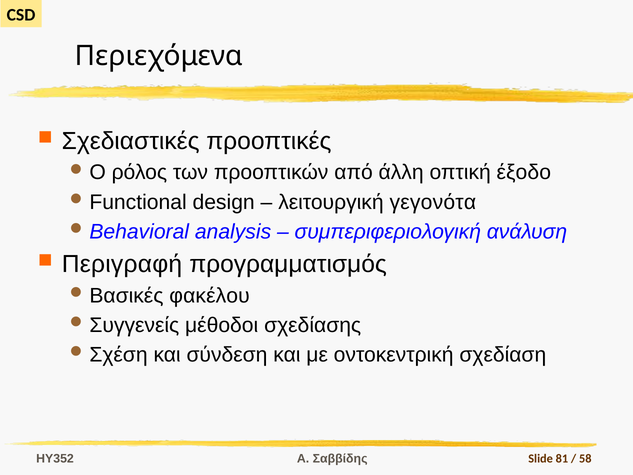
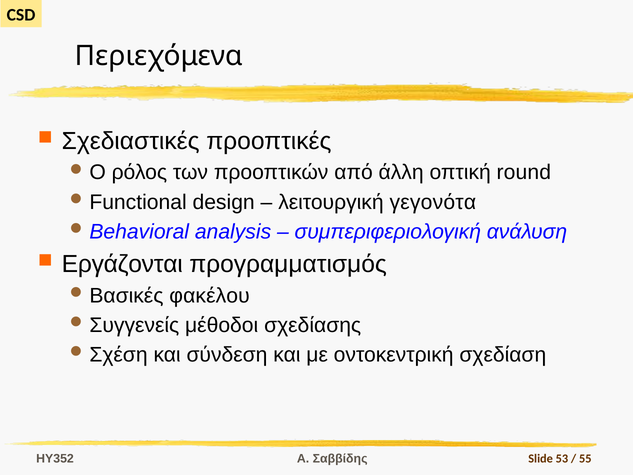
έξοδο: έξοδο -> round
Περιγραφή: Περιγραφή -> Εργάζονται
81: 81 -> 53
58: 58 -> 55
